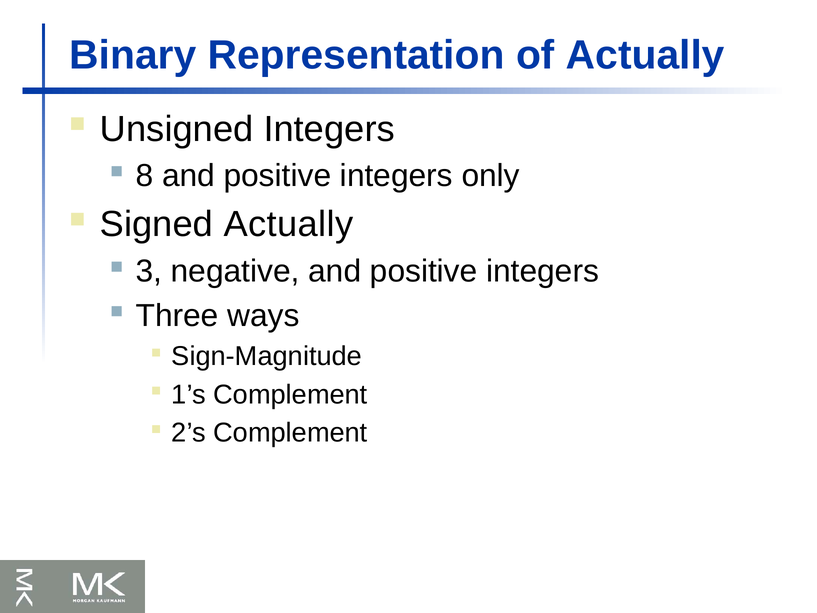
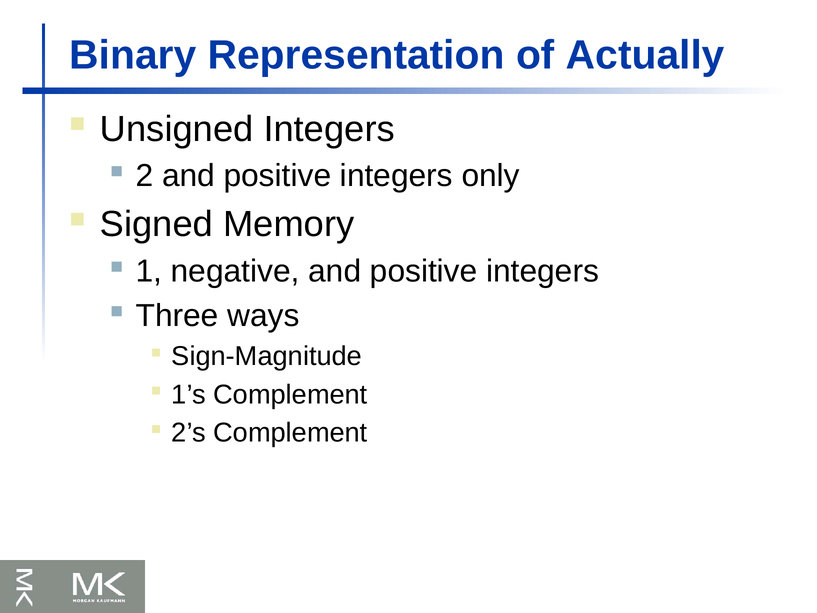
8: 8 -> 2
Signed Actually: Actually -> Memory
3: 3 -> 1
